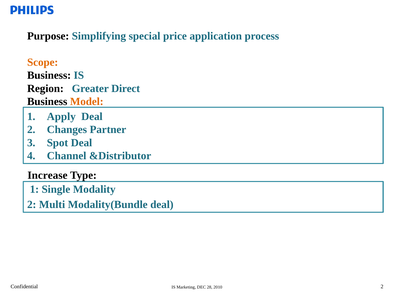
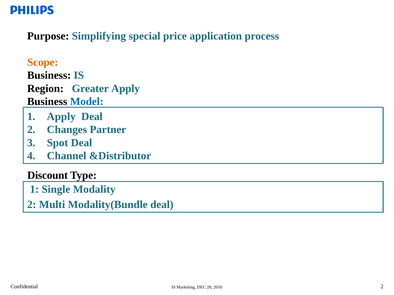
Greater Direct: Direct -> Apply
Model colour: orange -> blue
Increase: Increase -> Discount
